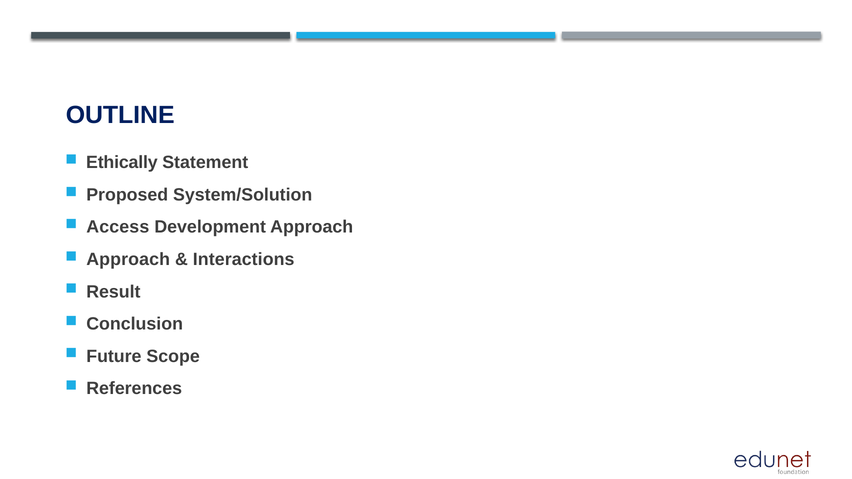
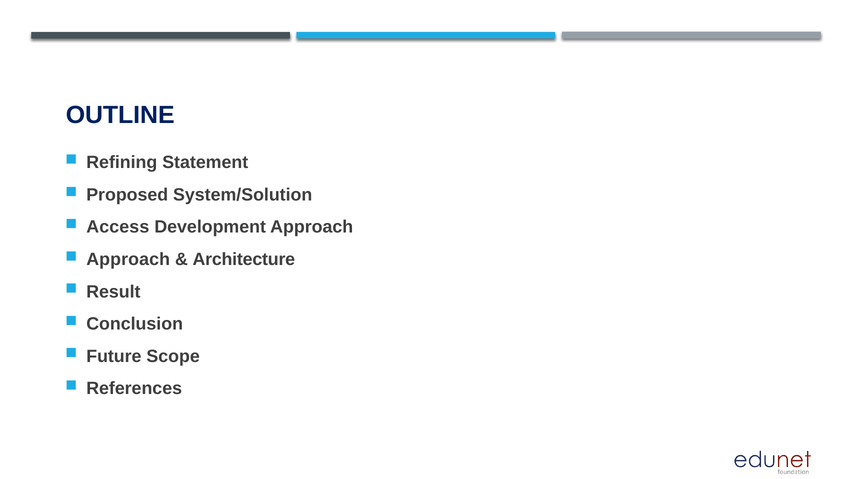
Ethically: Ethically -> Refining
Interactions: Interactions -> Architecture
